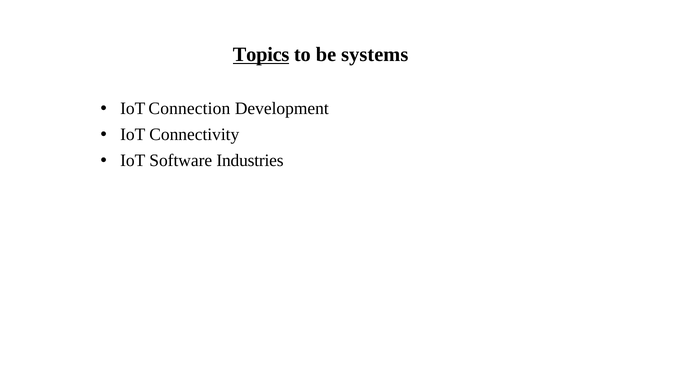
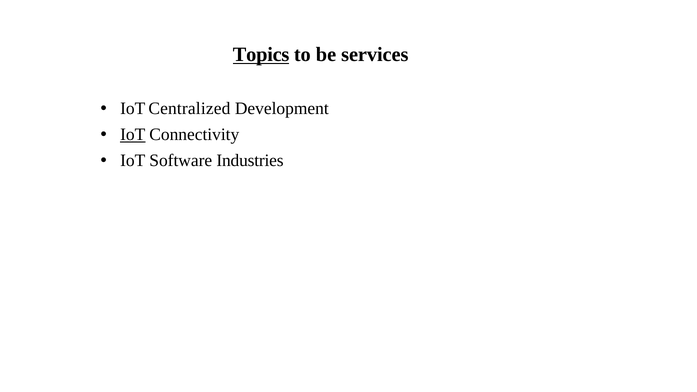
systems: systems -> services
Connection: Connection -> Centralized
IoT at (133, 135) underline: none -> present
